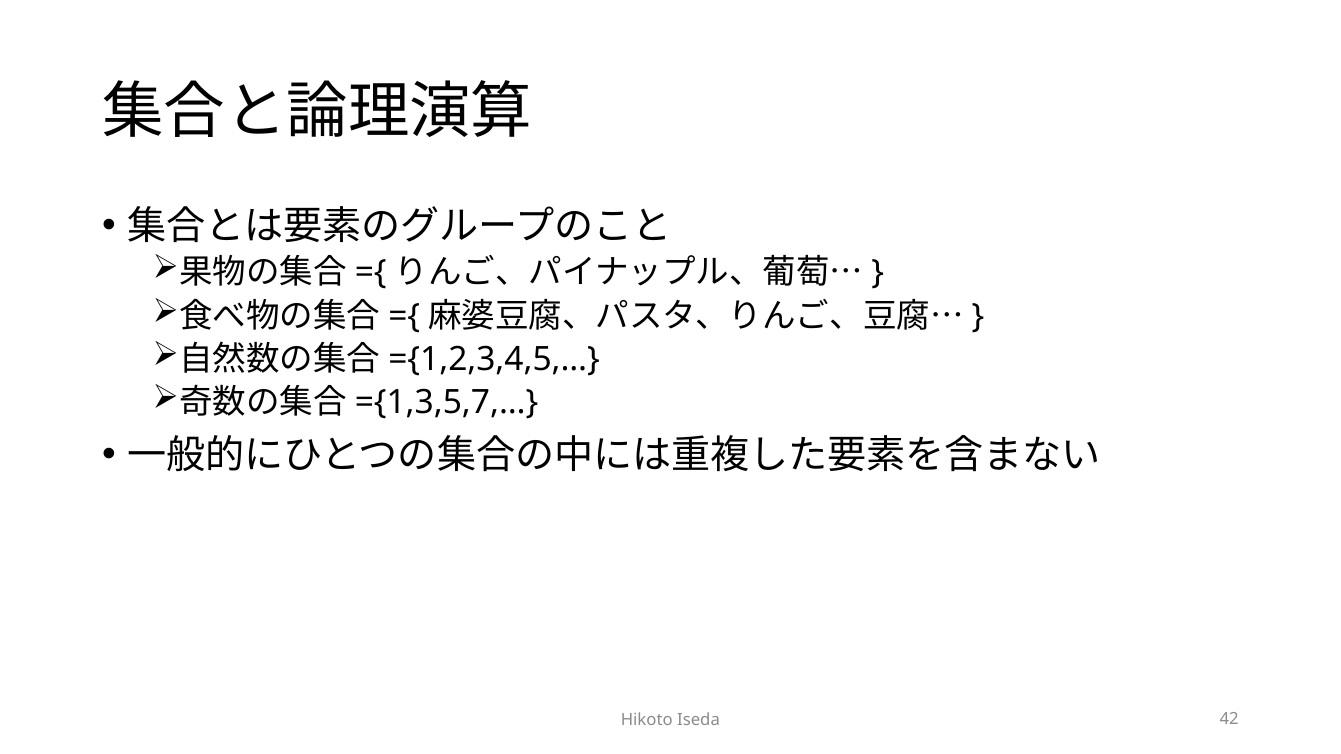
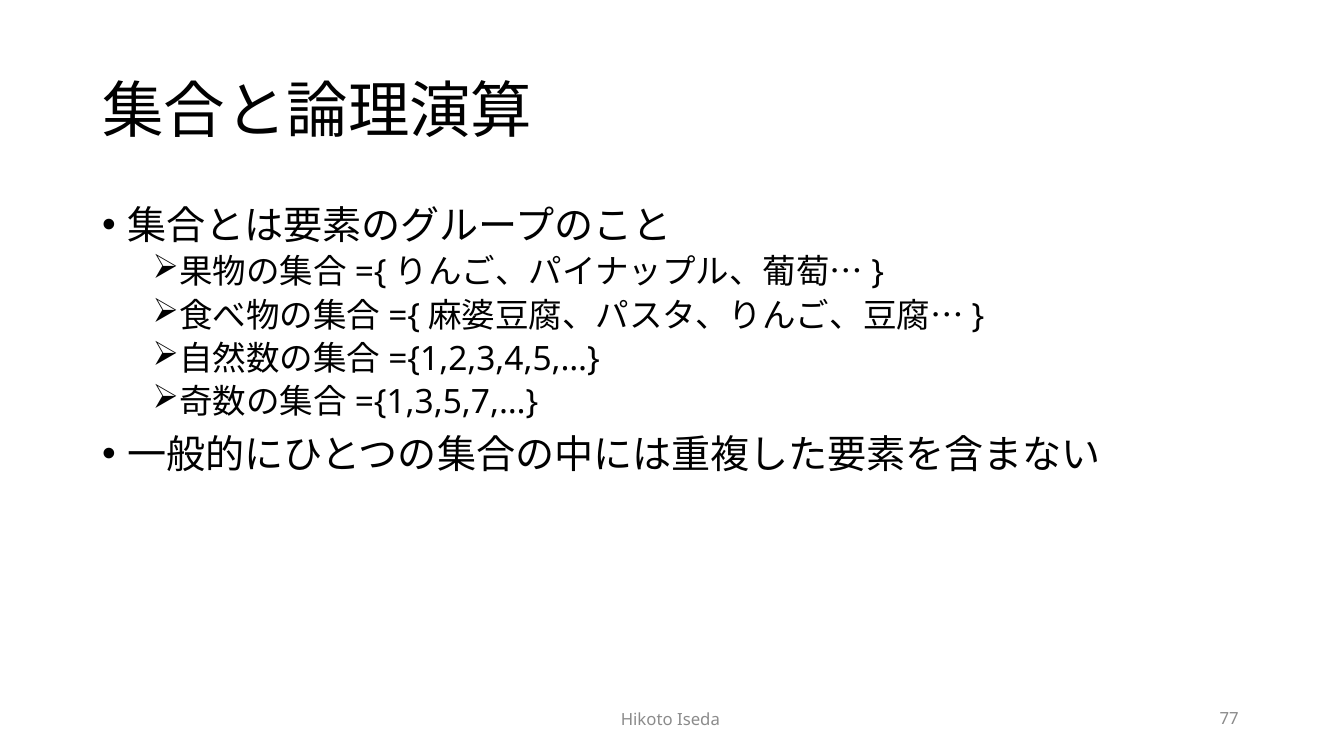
42: 42 -> 77
